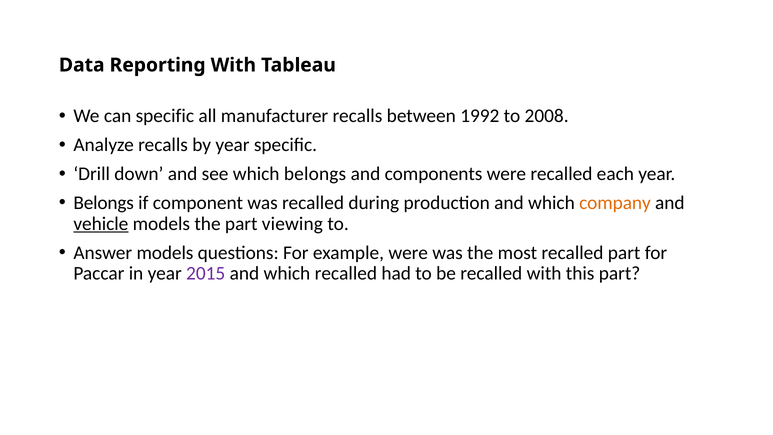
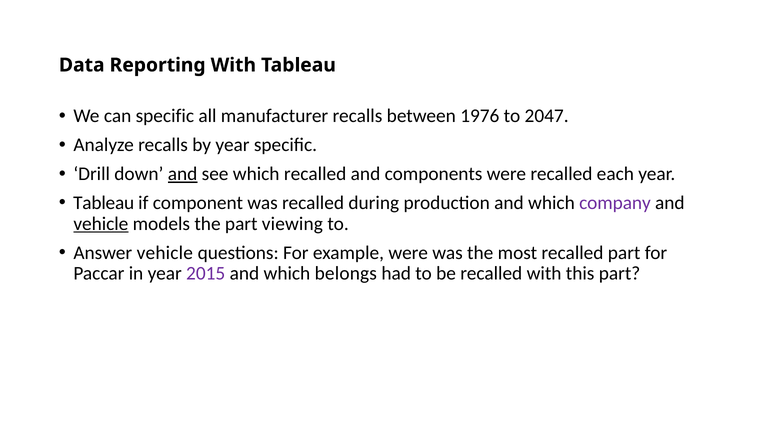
1992: 1992 -> 1976
2008: 2008 -> 2047
and at (183, 174) underline: none -> present
which belongs: belongs -> recalled
Belongs at (104, 203): Belongs -> Tableau
company colour: orange -> purple
Answer models: models -> vehicle
which recalled: recalled -> belongs
